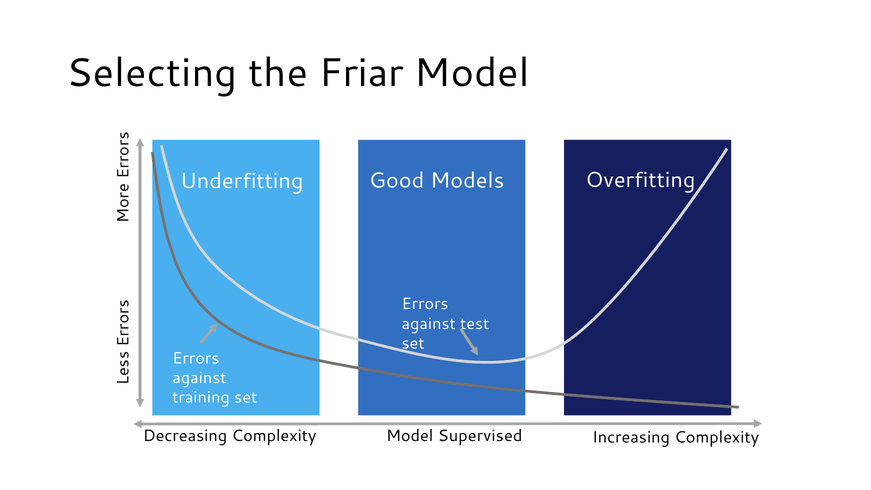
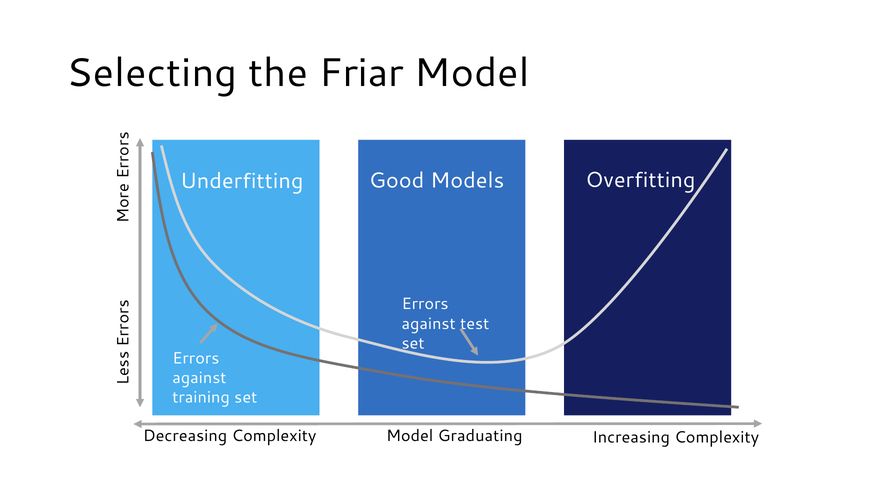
Supervised: Supervised -> Graduating
